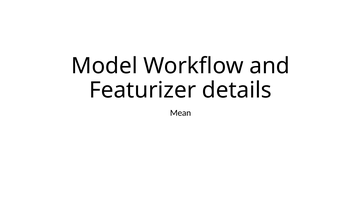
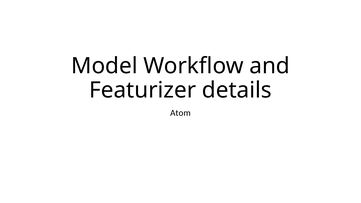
Mean: Mean -> Atom
